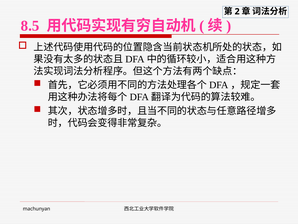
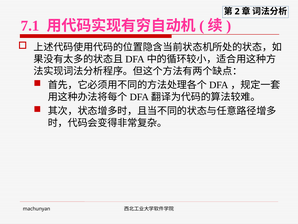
8.5: 8.5 -> 7.1
